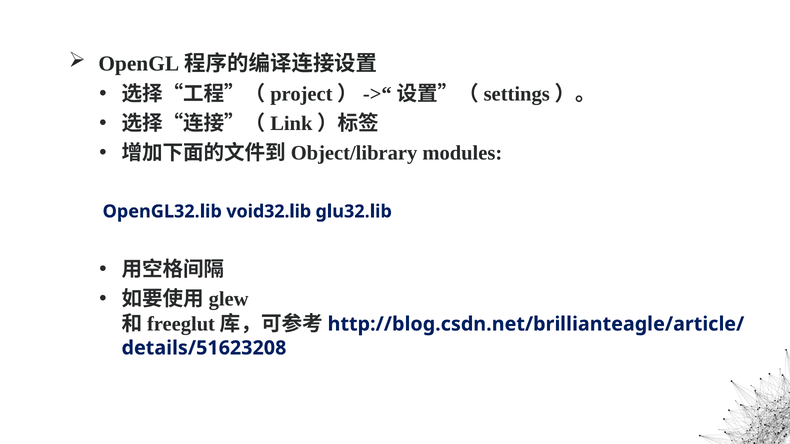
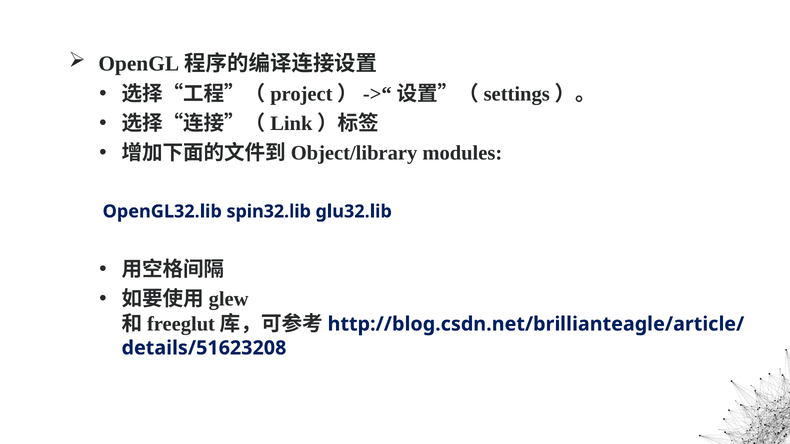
void32.lib: void32.lib -> spin32.lib
